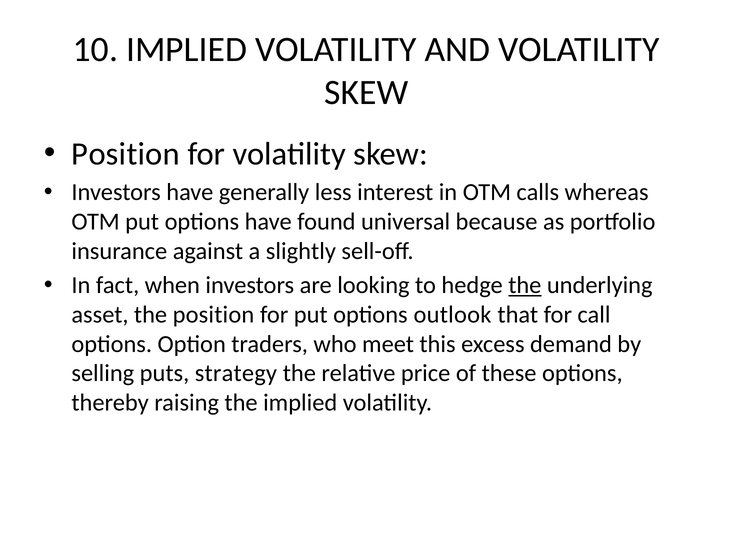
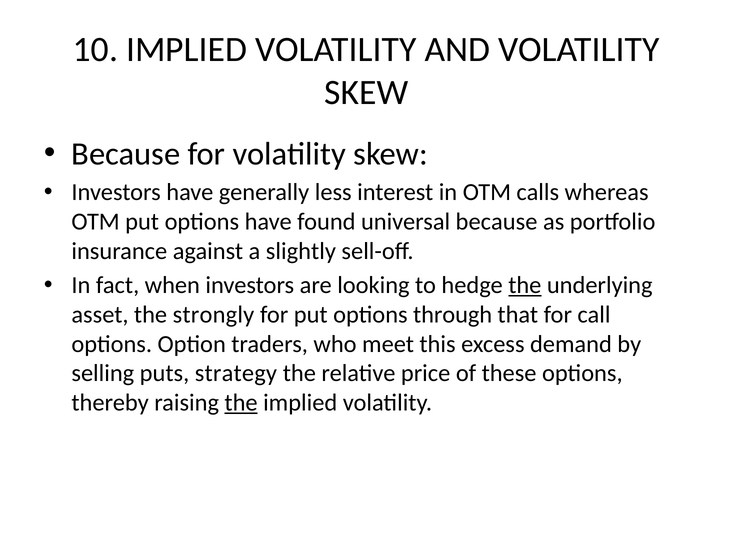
Position at (126, 154): Position -> Because
the position: position -> strongly
outlook: outlook -> through
the at (241, 402) underline: none -> present
